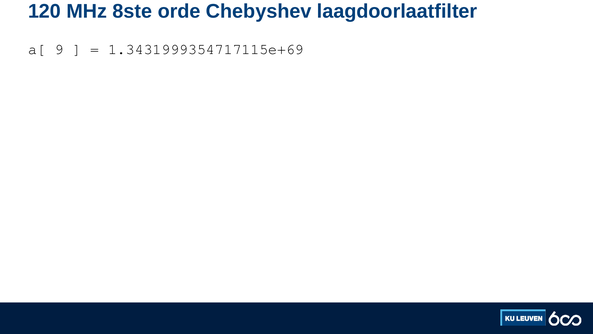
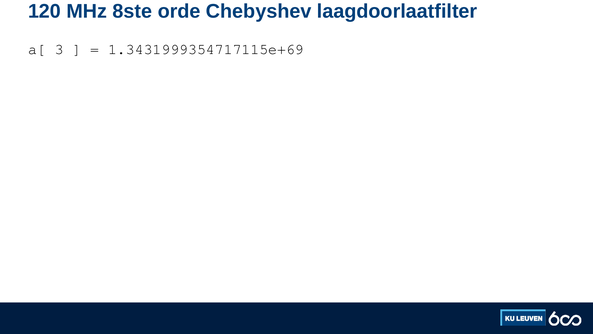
9: 9 -> 3
